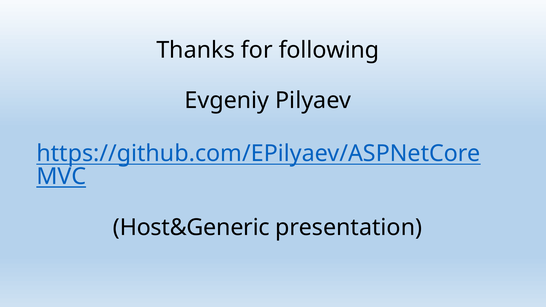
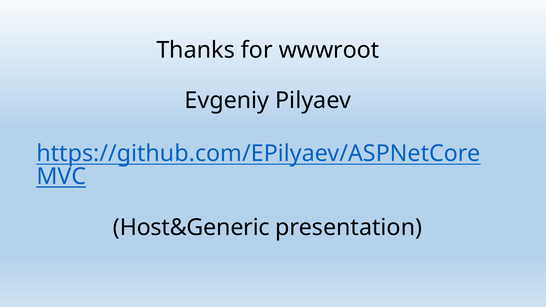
following: following -> wwwroot
